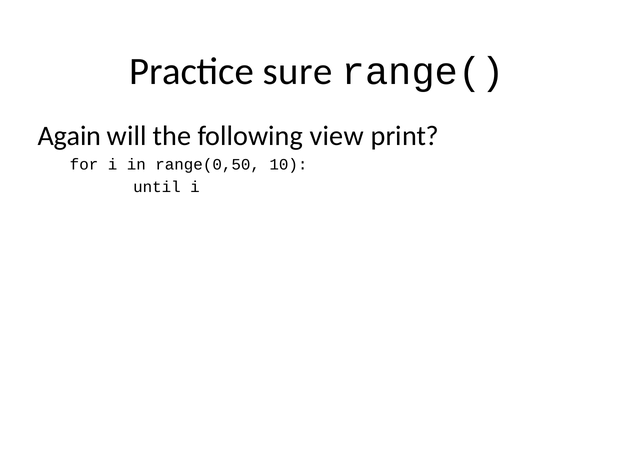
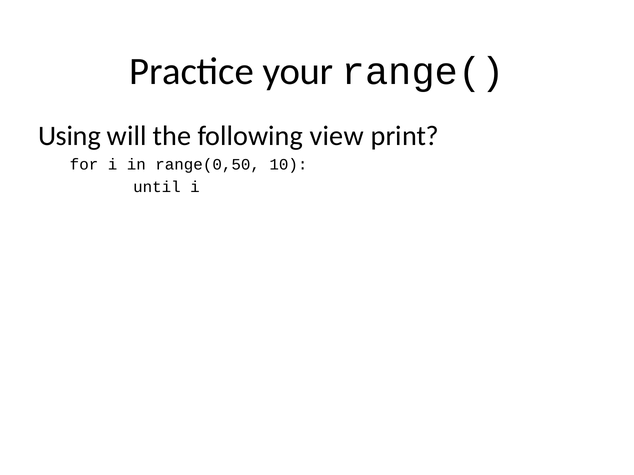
sure: sure -> your
Again: Again -> Using
